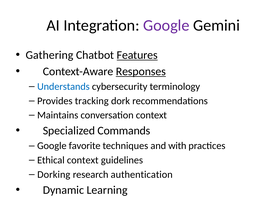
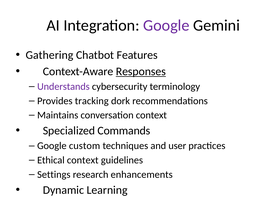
Features underline: present -> none
Understands colour: blue -> purple
favorite: favorite -> custom
and with: with -> user
Dorking: Dorking -> Settings
authentication: authentication -> enhancements
